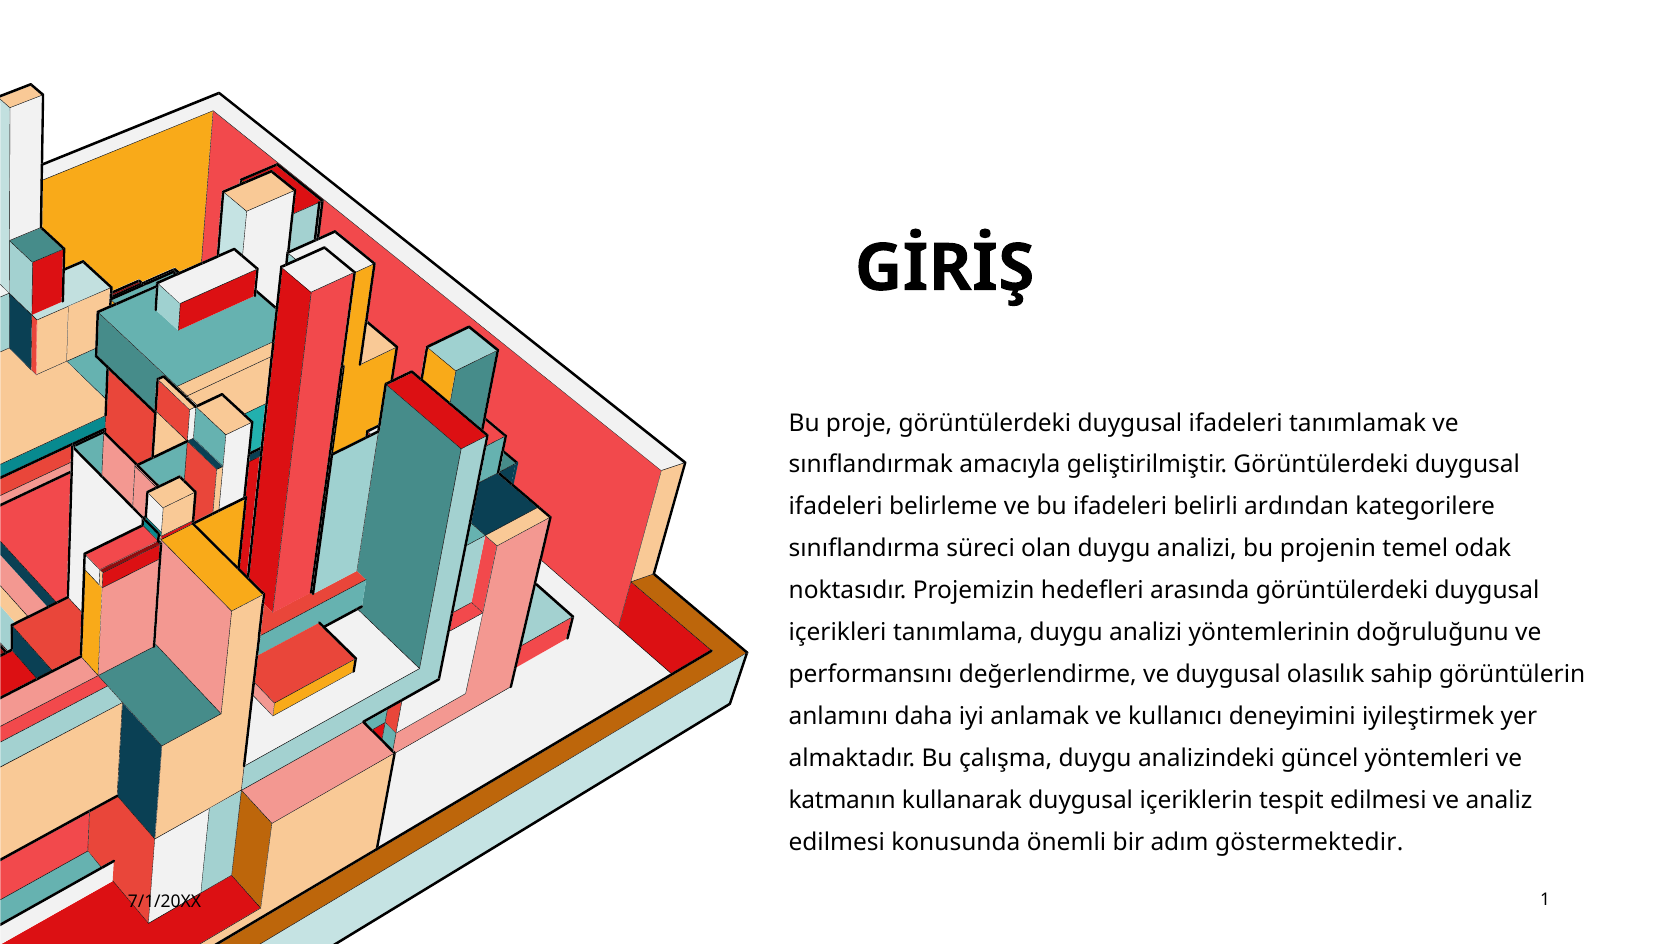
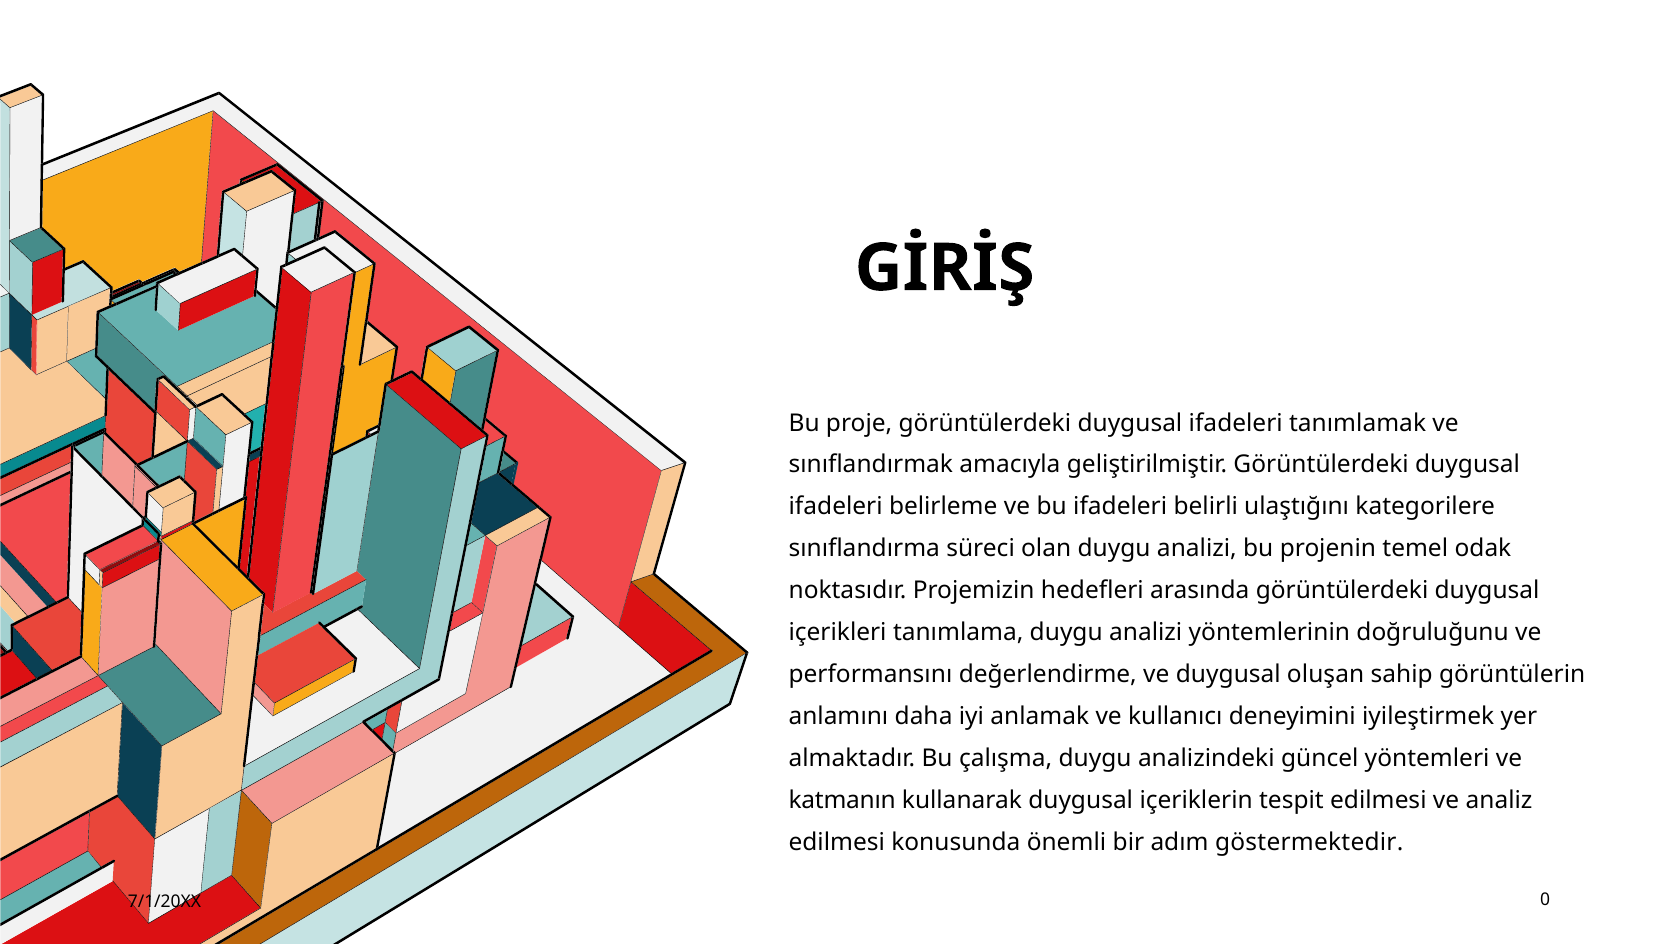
ardından: ardından -> ulaştığını
olasılık: olasılık -> oluşan
1: 1 -> 0
